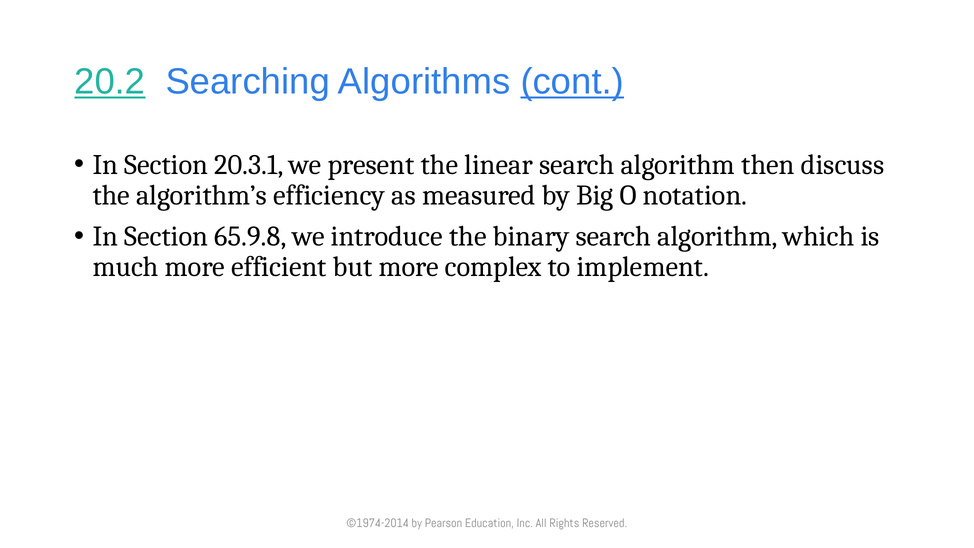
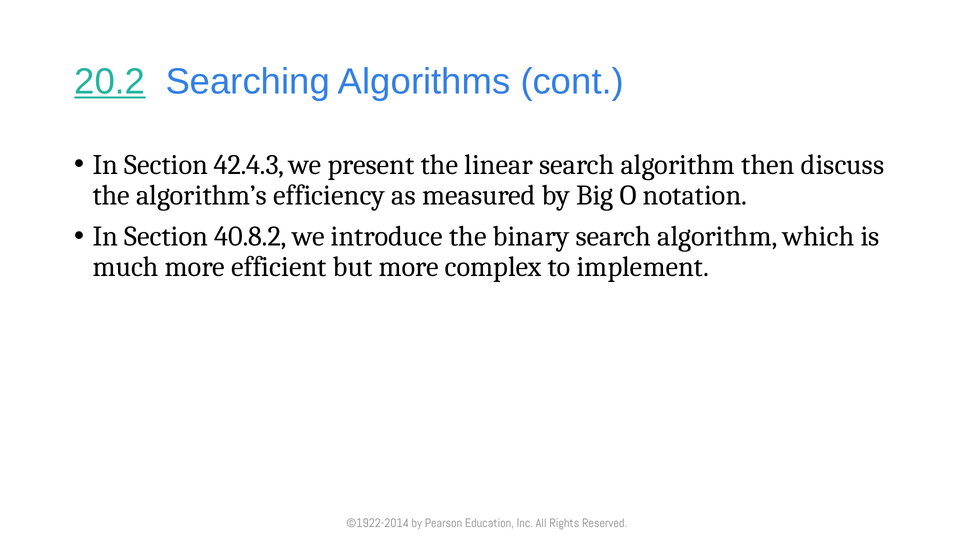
cont underline: present -> none
20.3.1: 20.3.1 -> 42.4.3
65.9.8: 65.9.8 -> 40.8.2
©1974-2014: ©1974-2014 -> ©1922-2014
